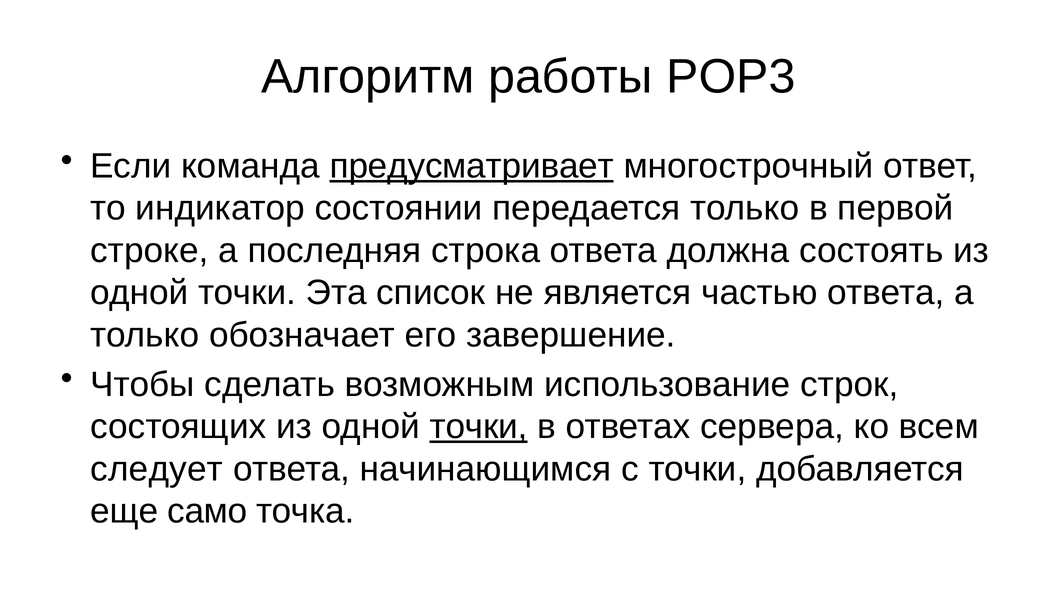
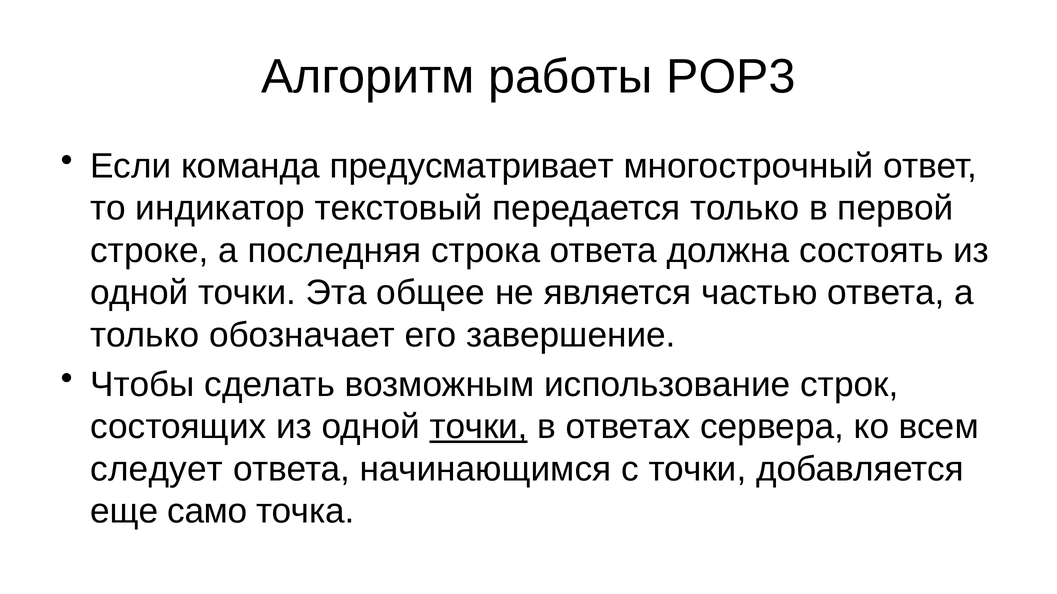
предусматривает underline: present -> none
состоянии: состоянии -> текстовый
список: список -> общее
